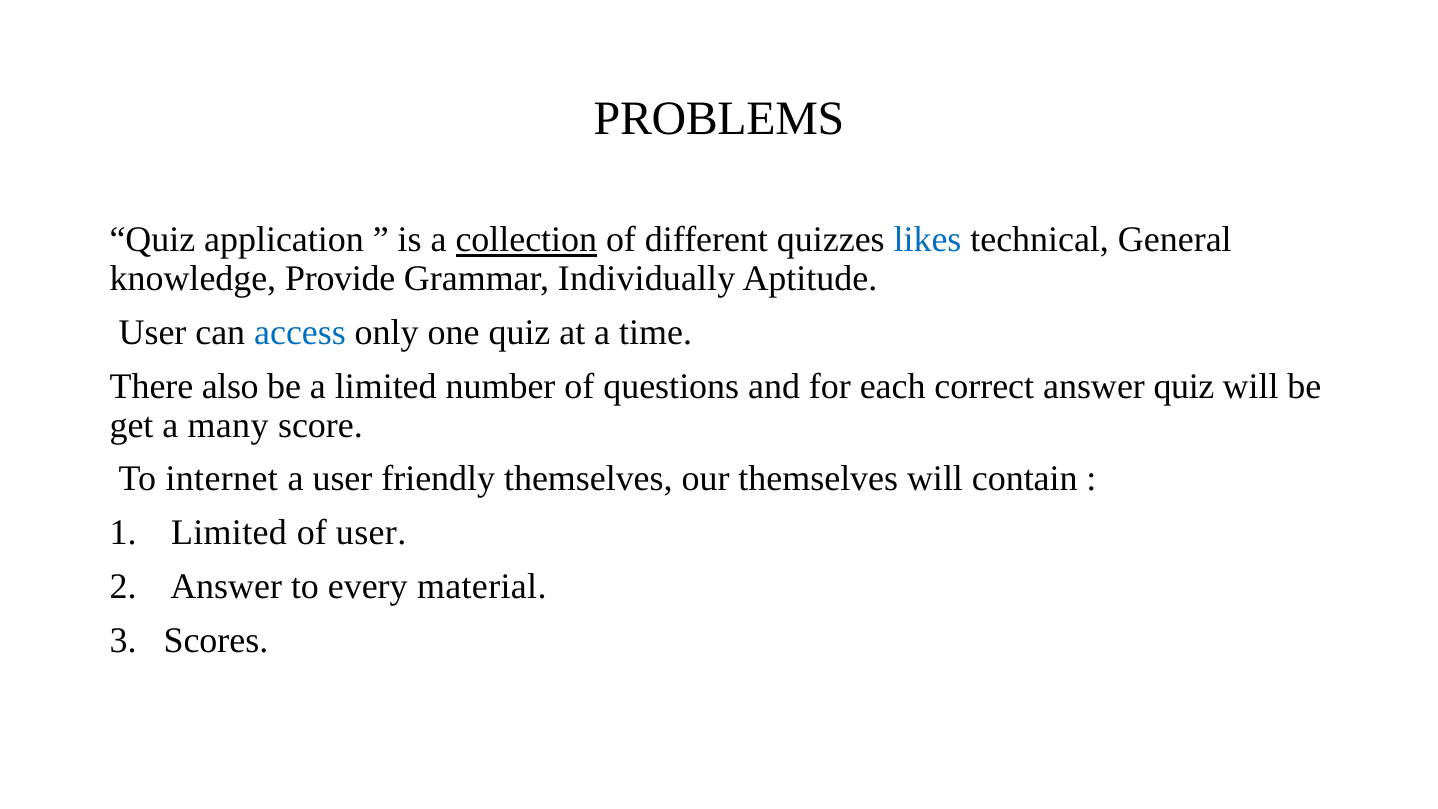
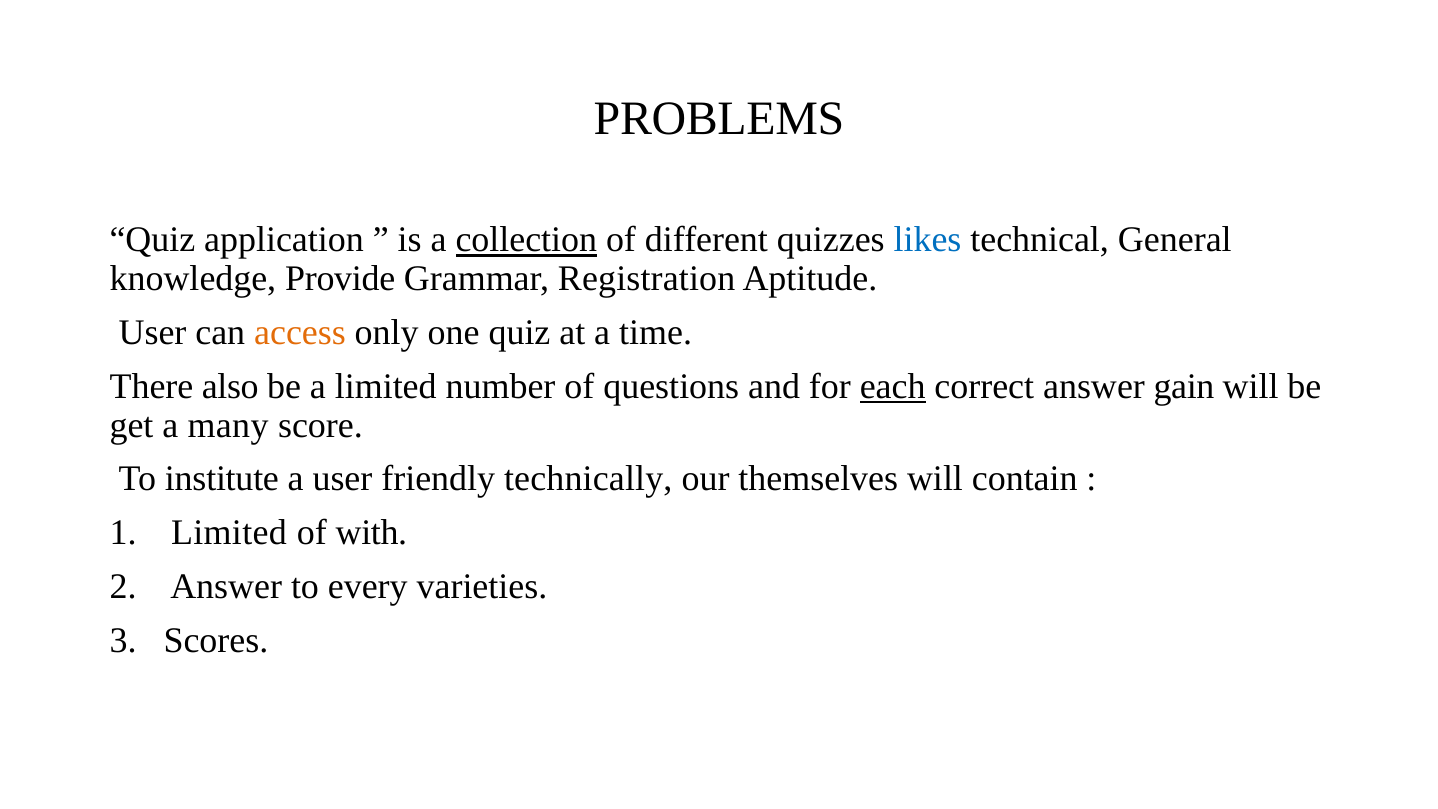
Individually: Individually -> Registration
access colour: blue -> orange
each underline: none -> present
answer quiz: quiz -> gain
internet: internet -> institute
friendly themselves: themselves -> technically
of user: user -> with
material: material -> varieties
